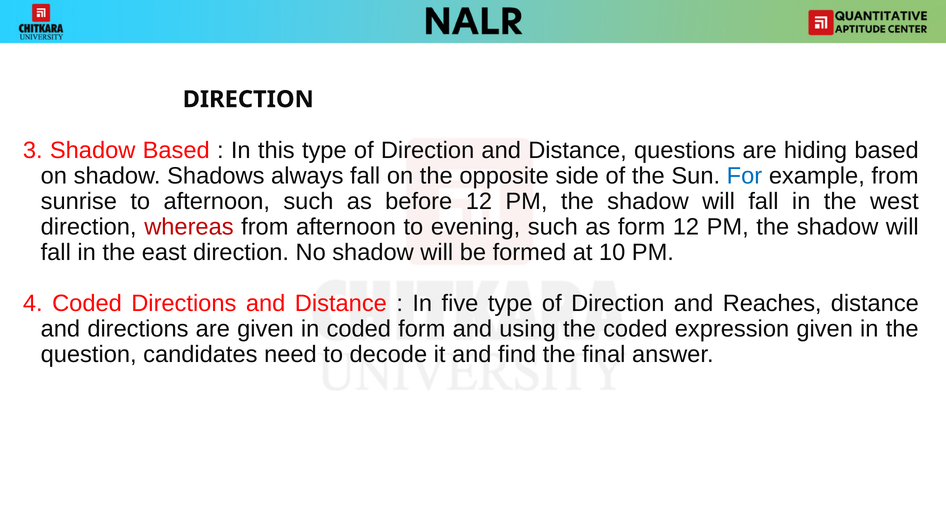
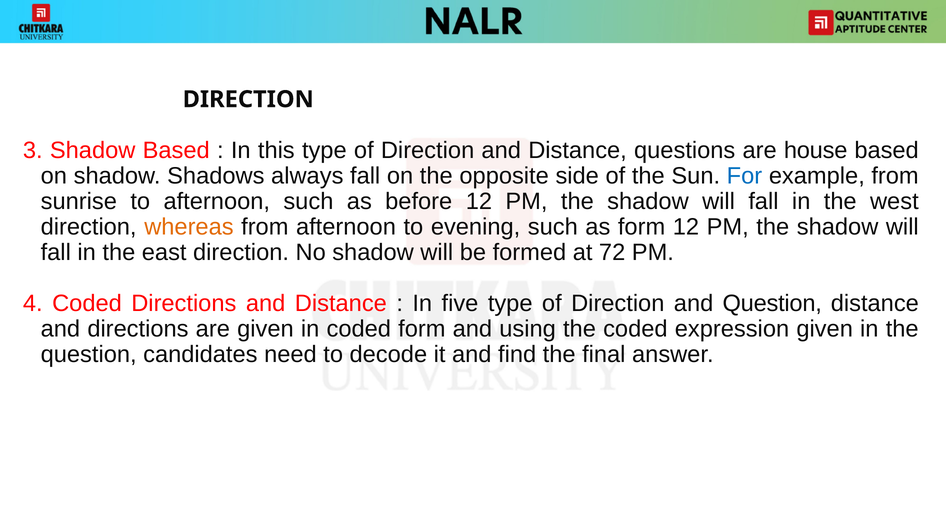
hiding: hiding -> house
whereas colour: red -> orange
10: 10 -> 72
and Reaches: Reaches -> Question
